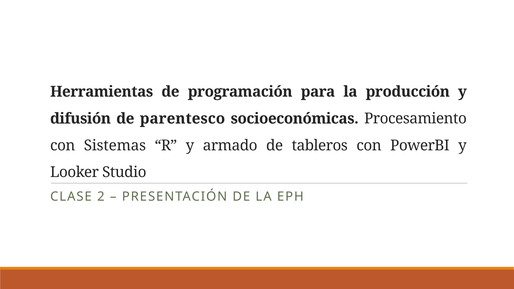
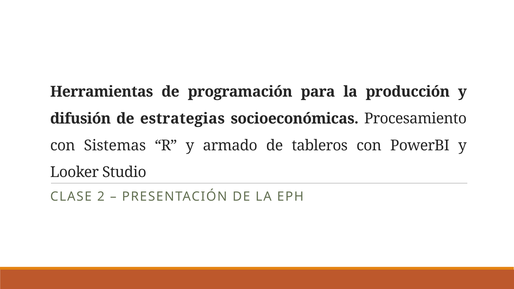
parentesco: parentesco -> estrategias
